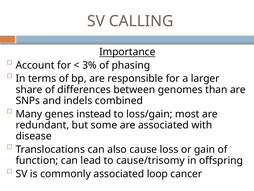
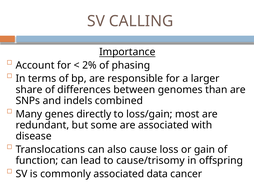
3%: 3% -> 2%
instead: instead -> directly
loop: loop -> data
